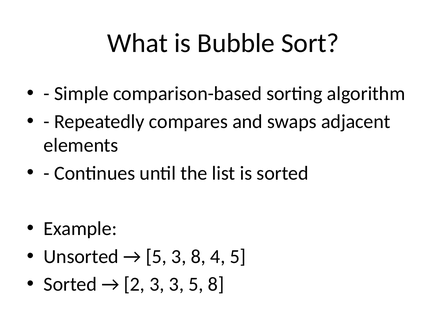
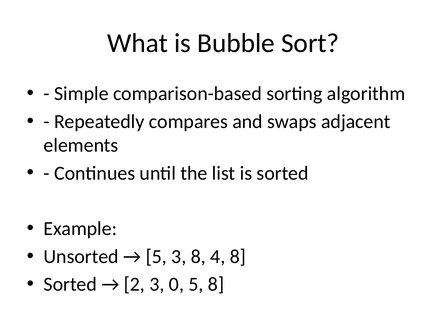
4 5: 5 -> 8
3 3: 3 -> 0
